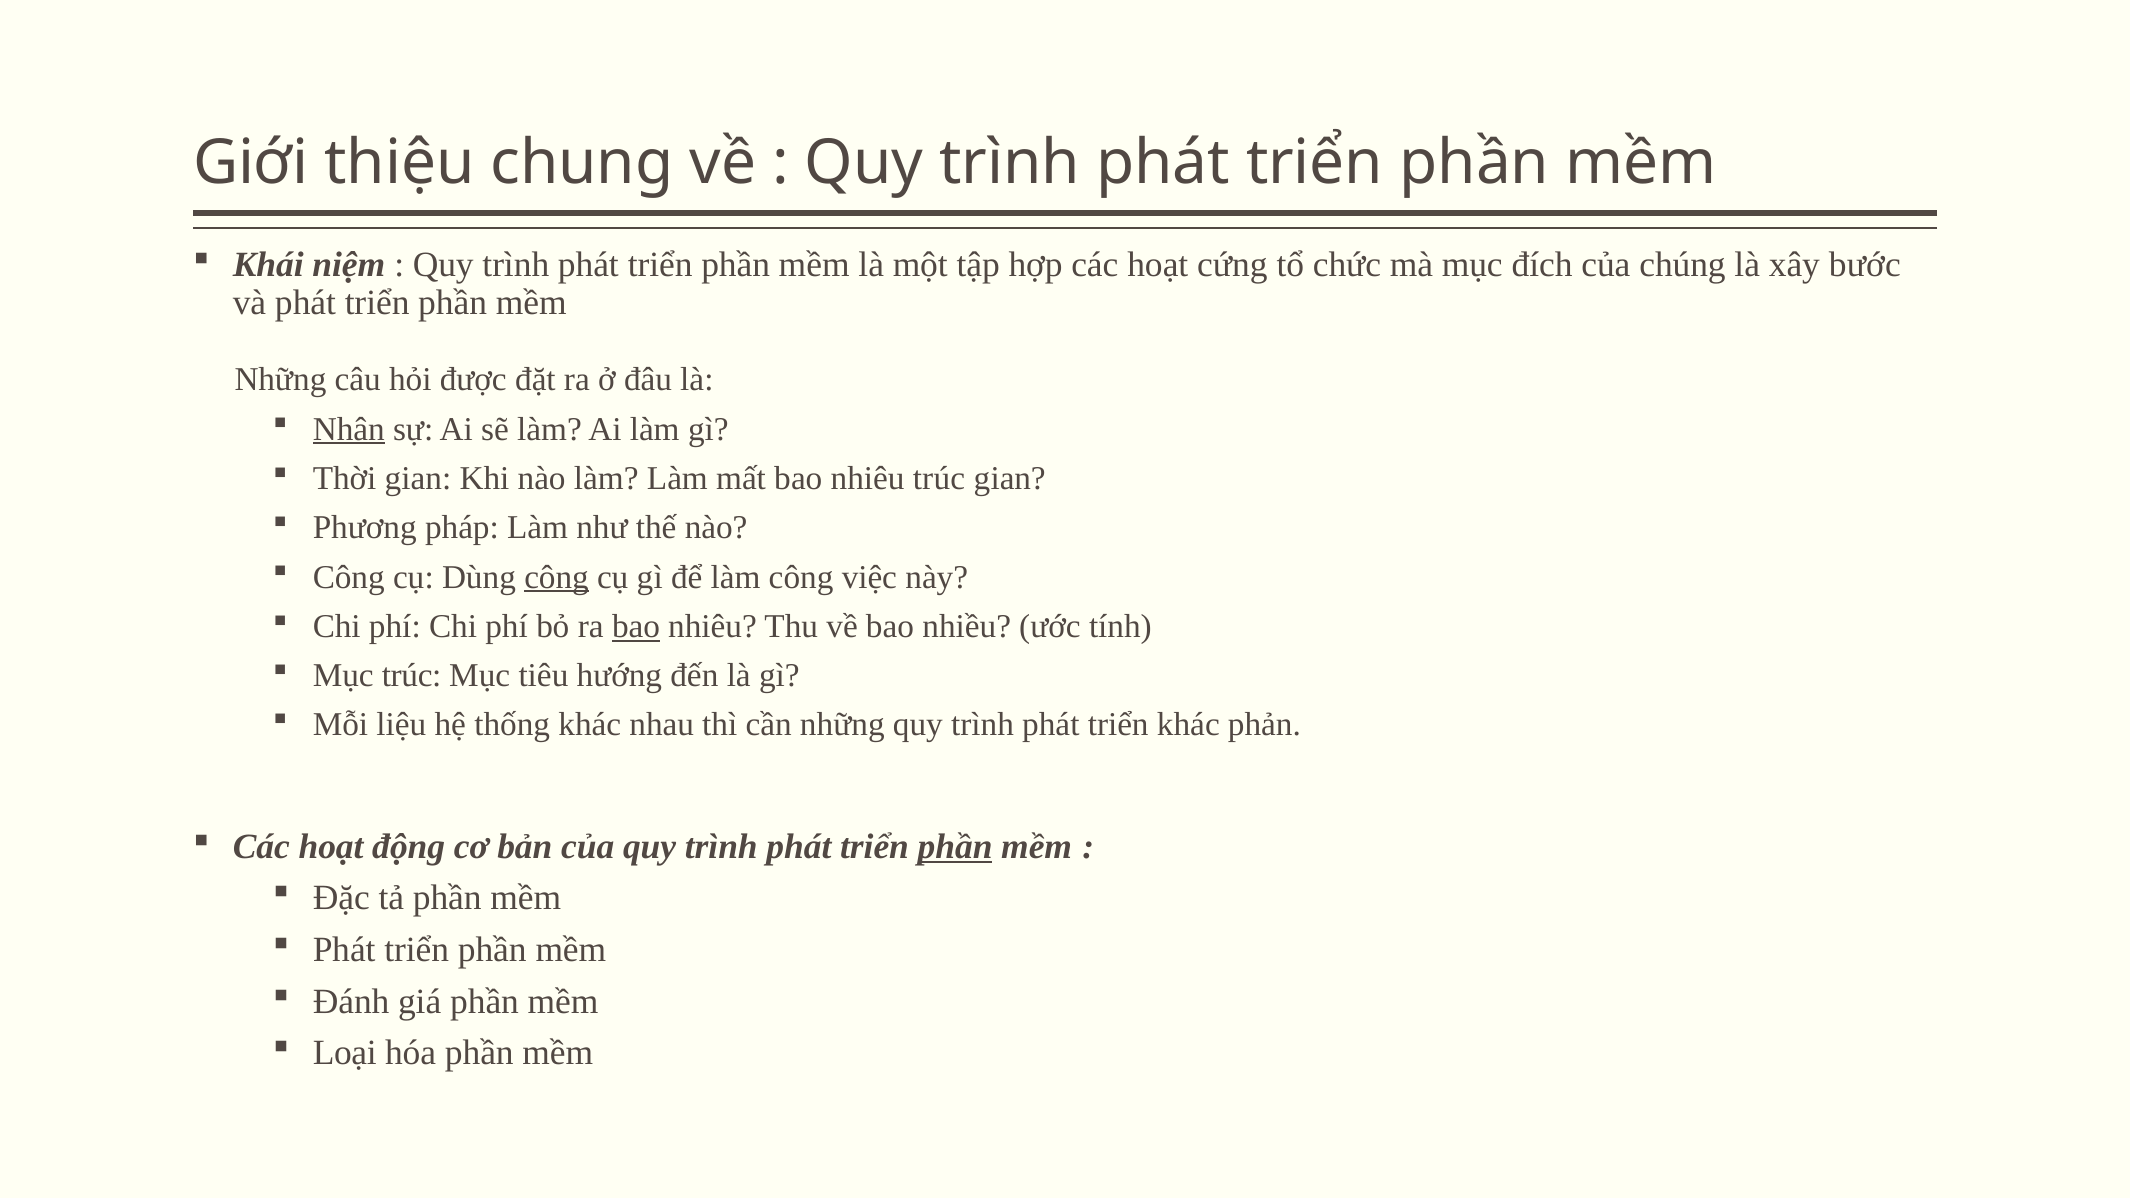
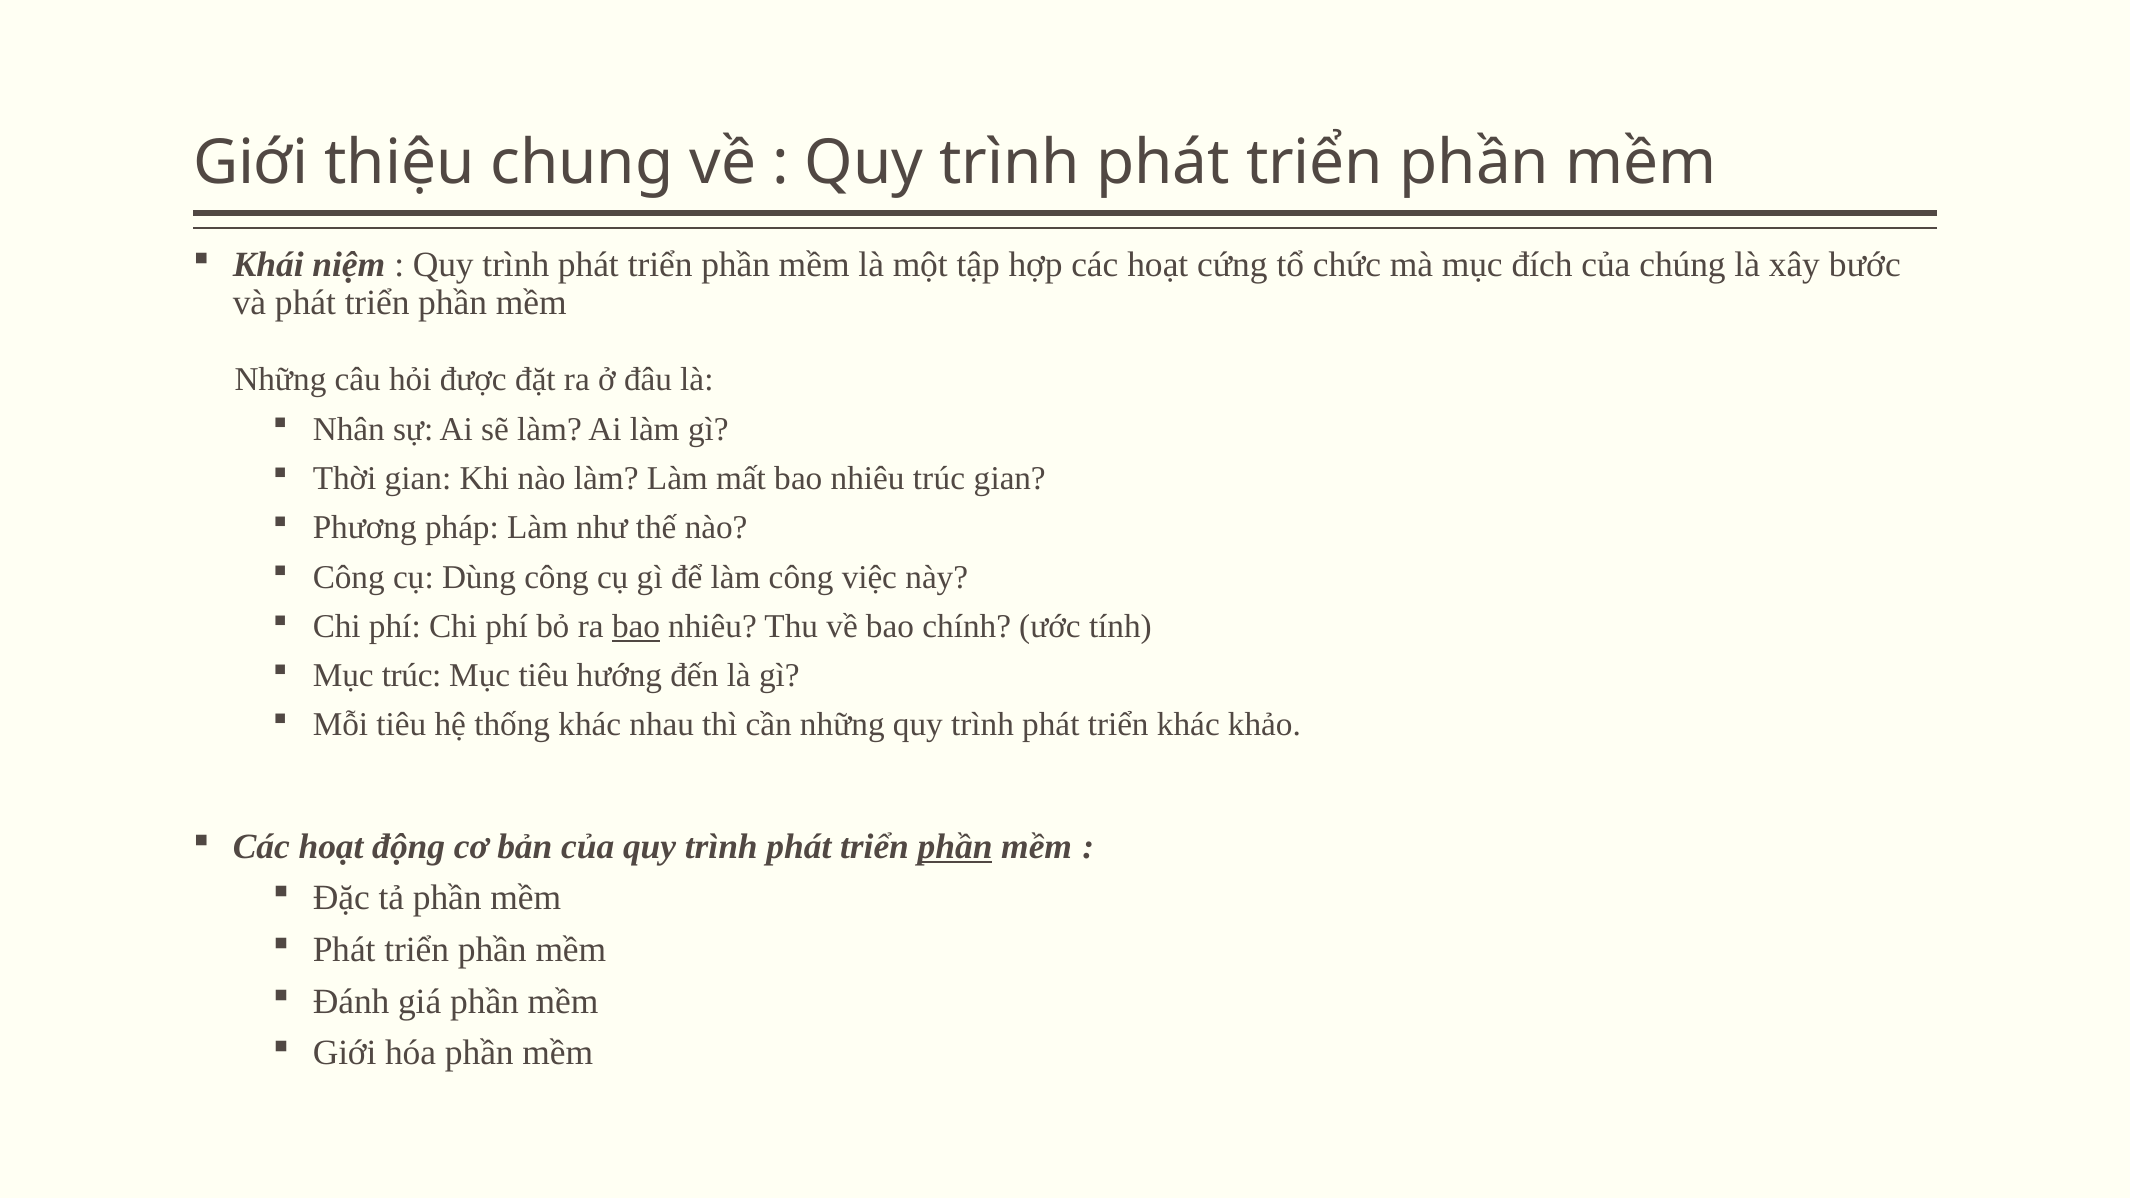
Nhân underline: present -> none
công at (557, 577) underline: present -> none
nhiều: nhiều -> chính
Mỗi liệu: liệu -> tiêu
phản: phản -> khảo
Loại at (345, 1053): Loại -> Giới
